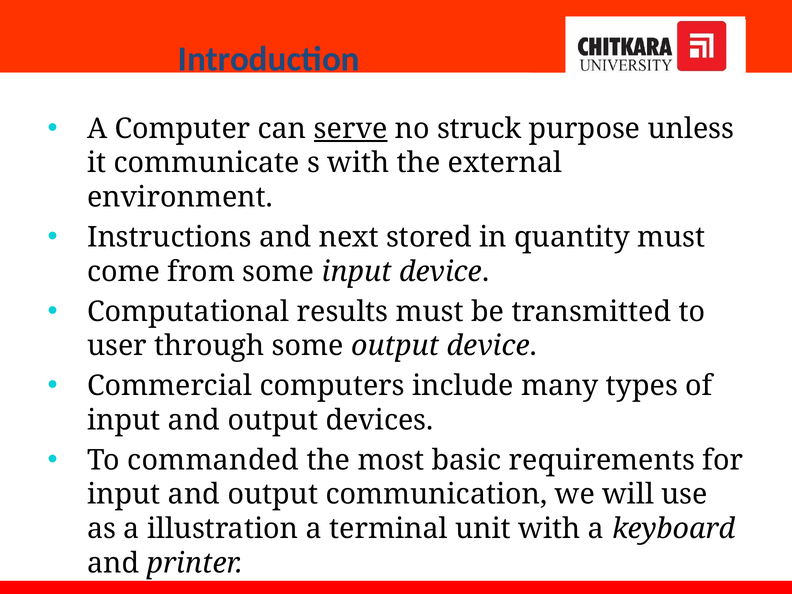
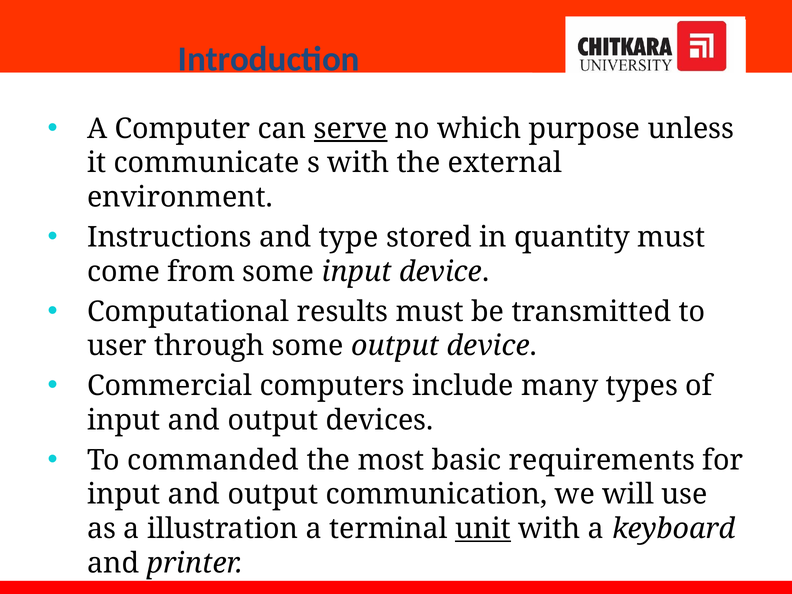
struck: struck -> which
next: next -> type
unit underline: none -> present
